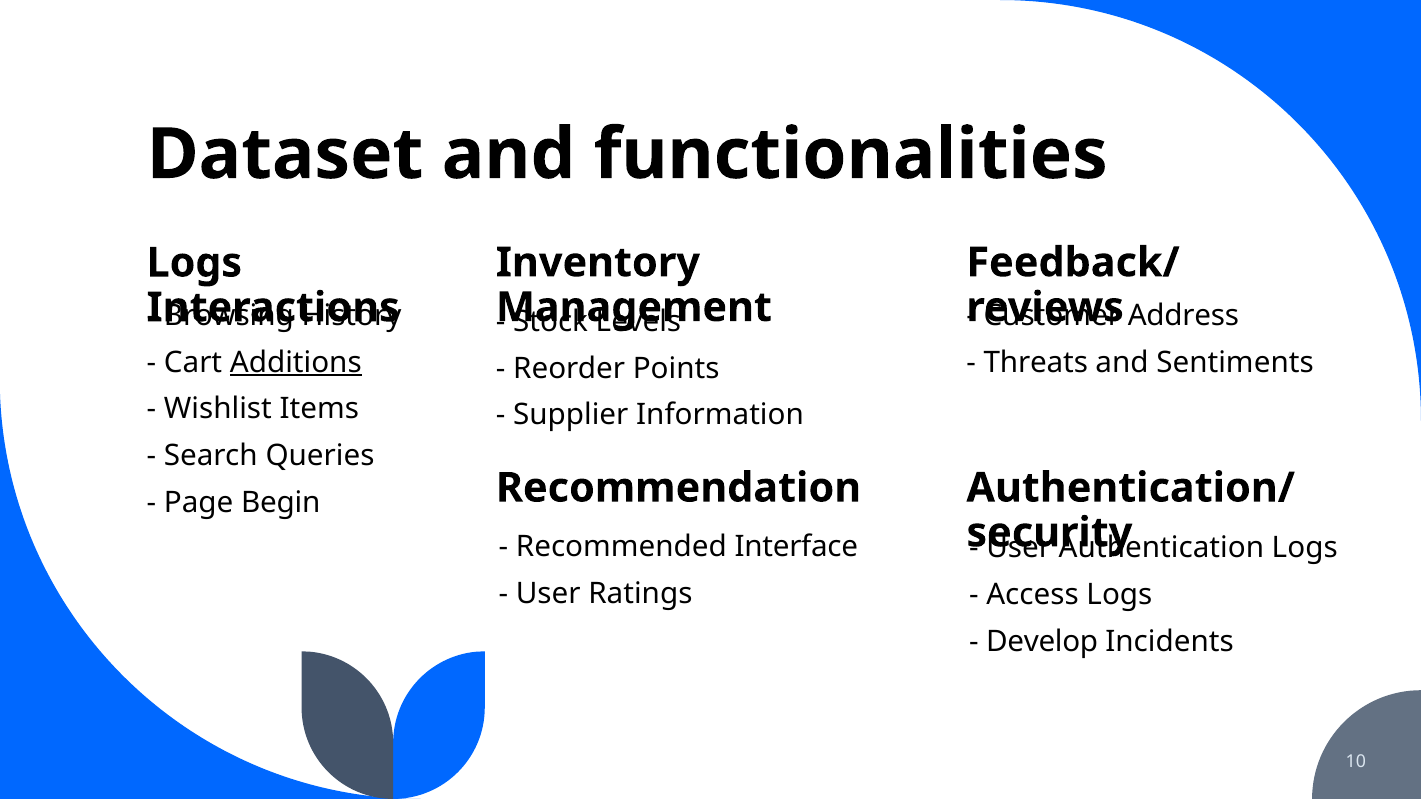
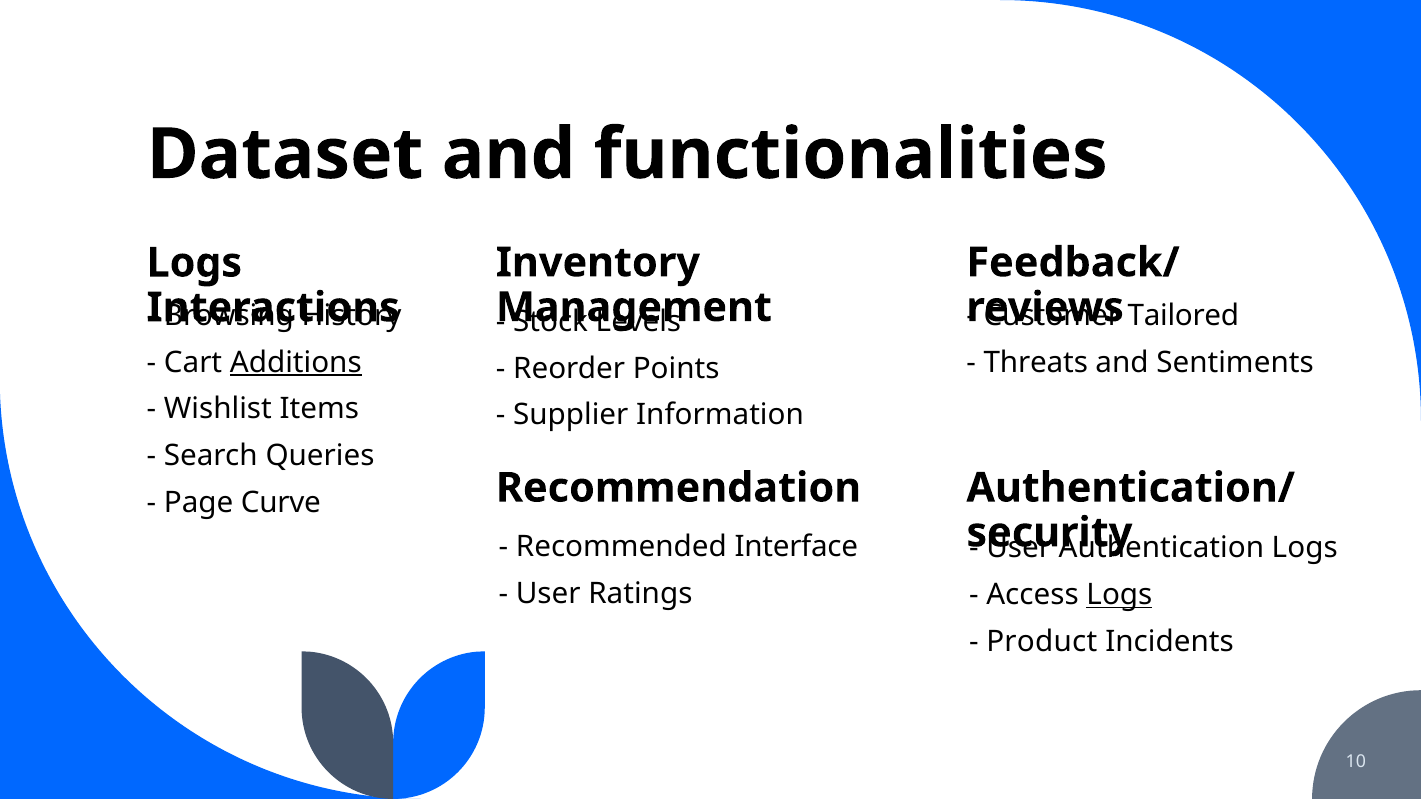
Address: Address -> Tailored
Begin: Begin -> Curve
Logs at (1119, 595) underline: none -> present
Develop: Develop -> Product
